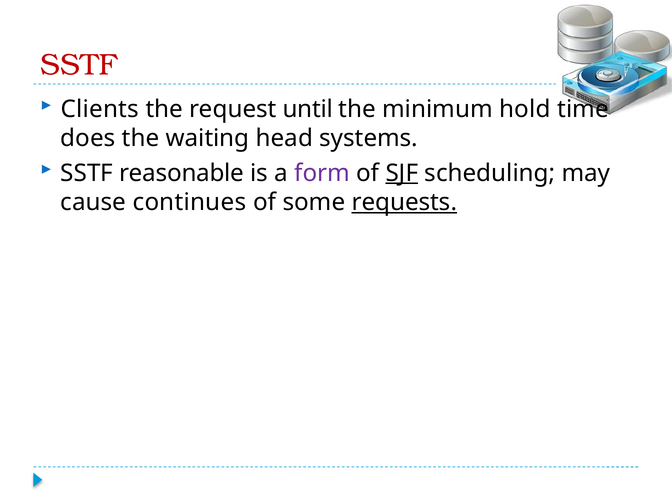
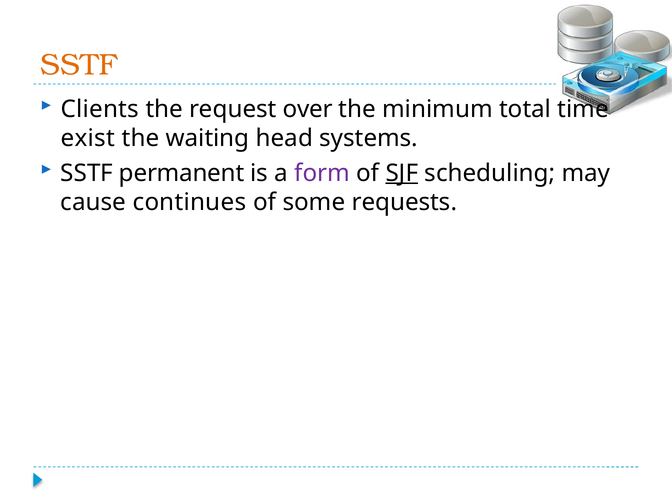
SSTF at (79, 65) colour: red -> orange
until: until -> over
hold: hold -> total
does: does -> exist
reasonable: reasonable -> permanent
requests underline: present -> none
